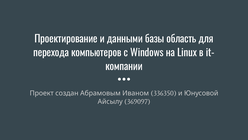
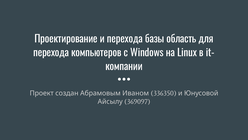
и данными: данными -> перехода
